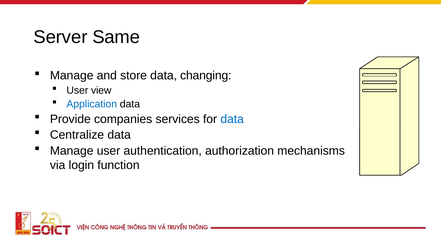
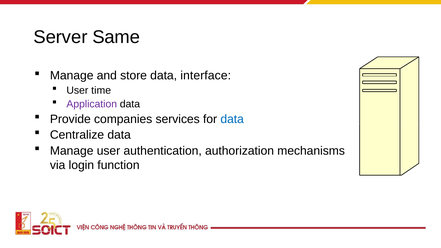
changing: changing -> interface
view: view -> time
Application colour: blue -> purple
